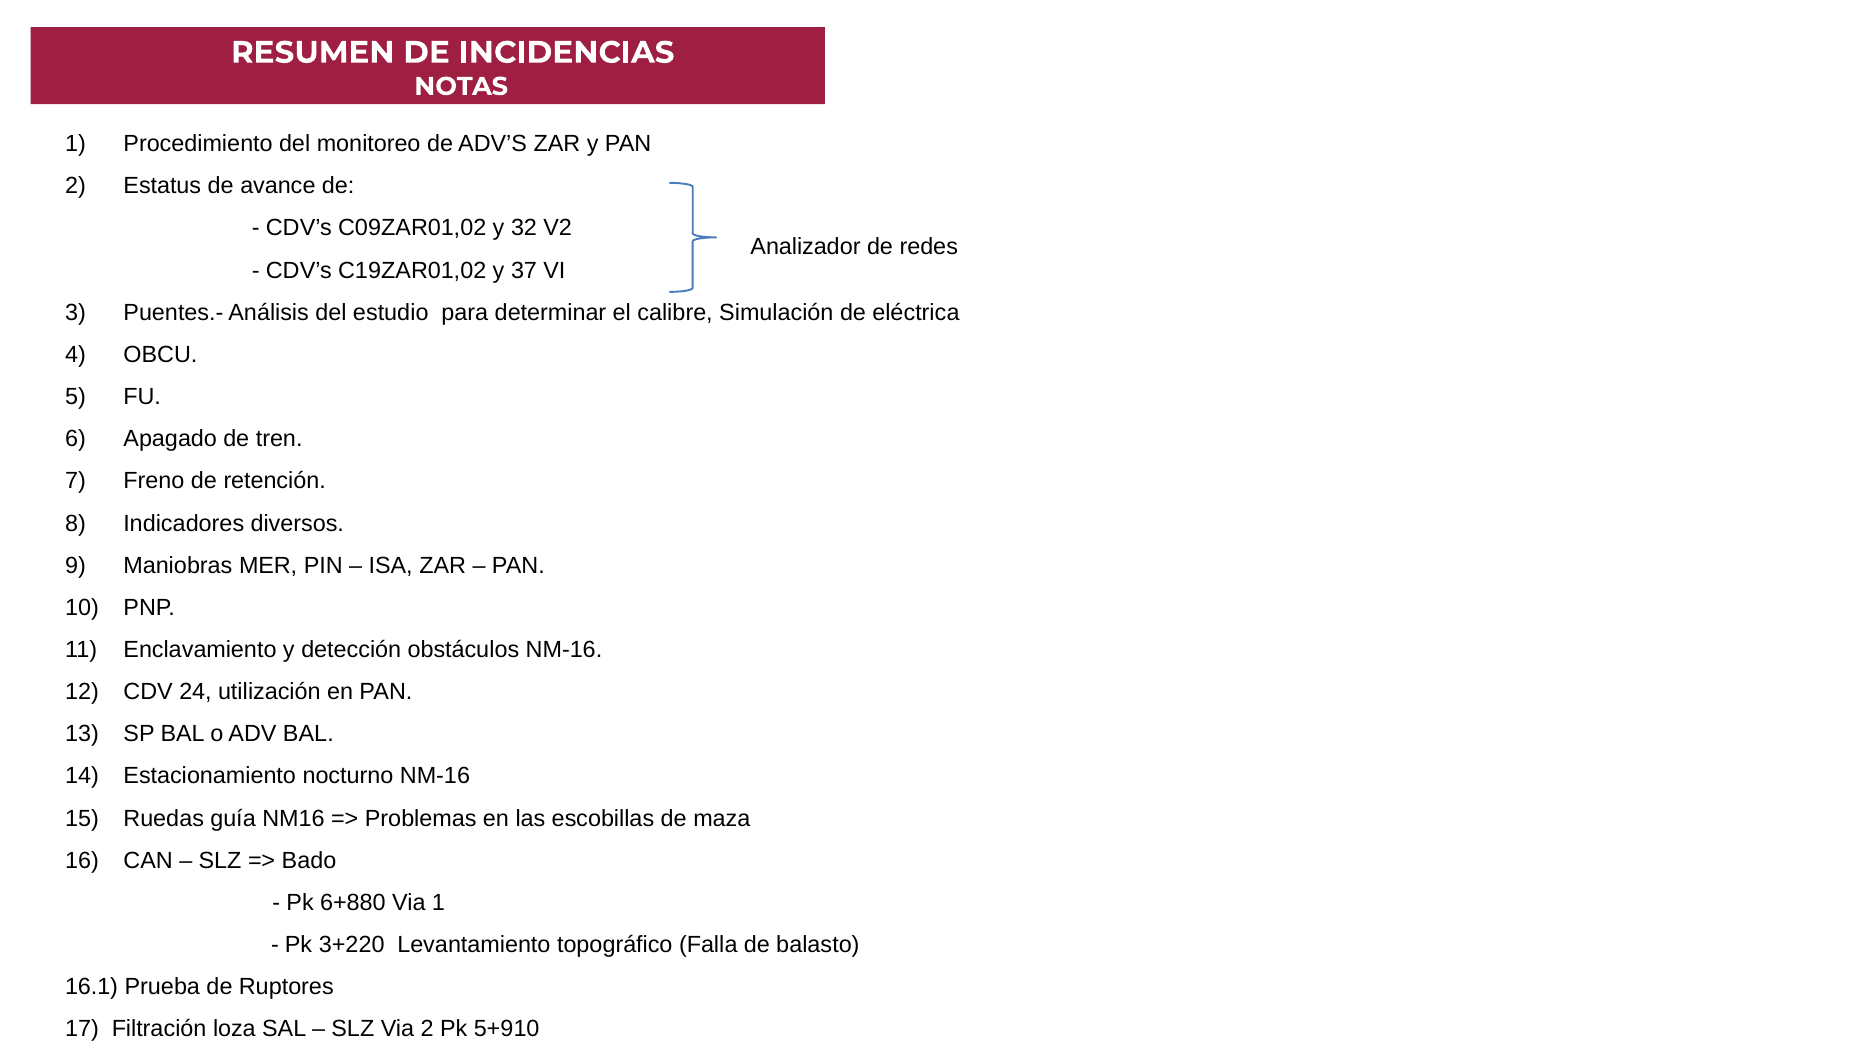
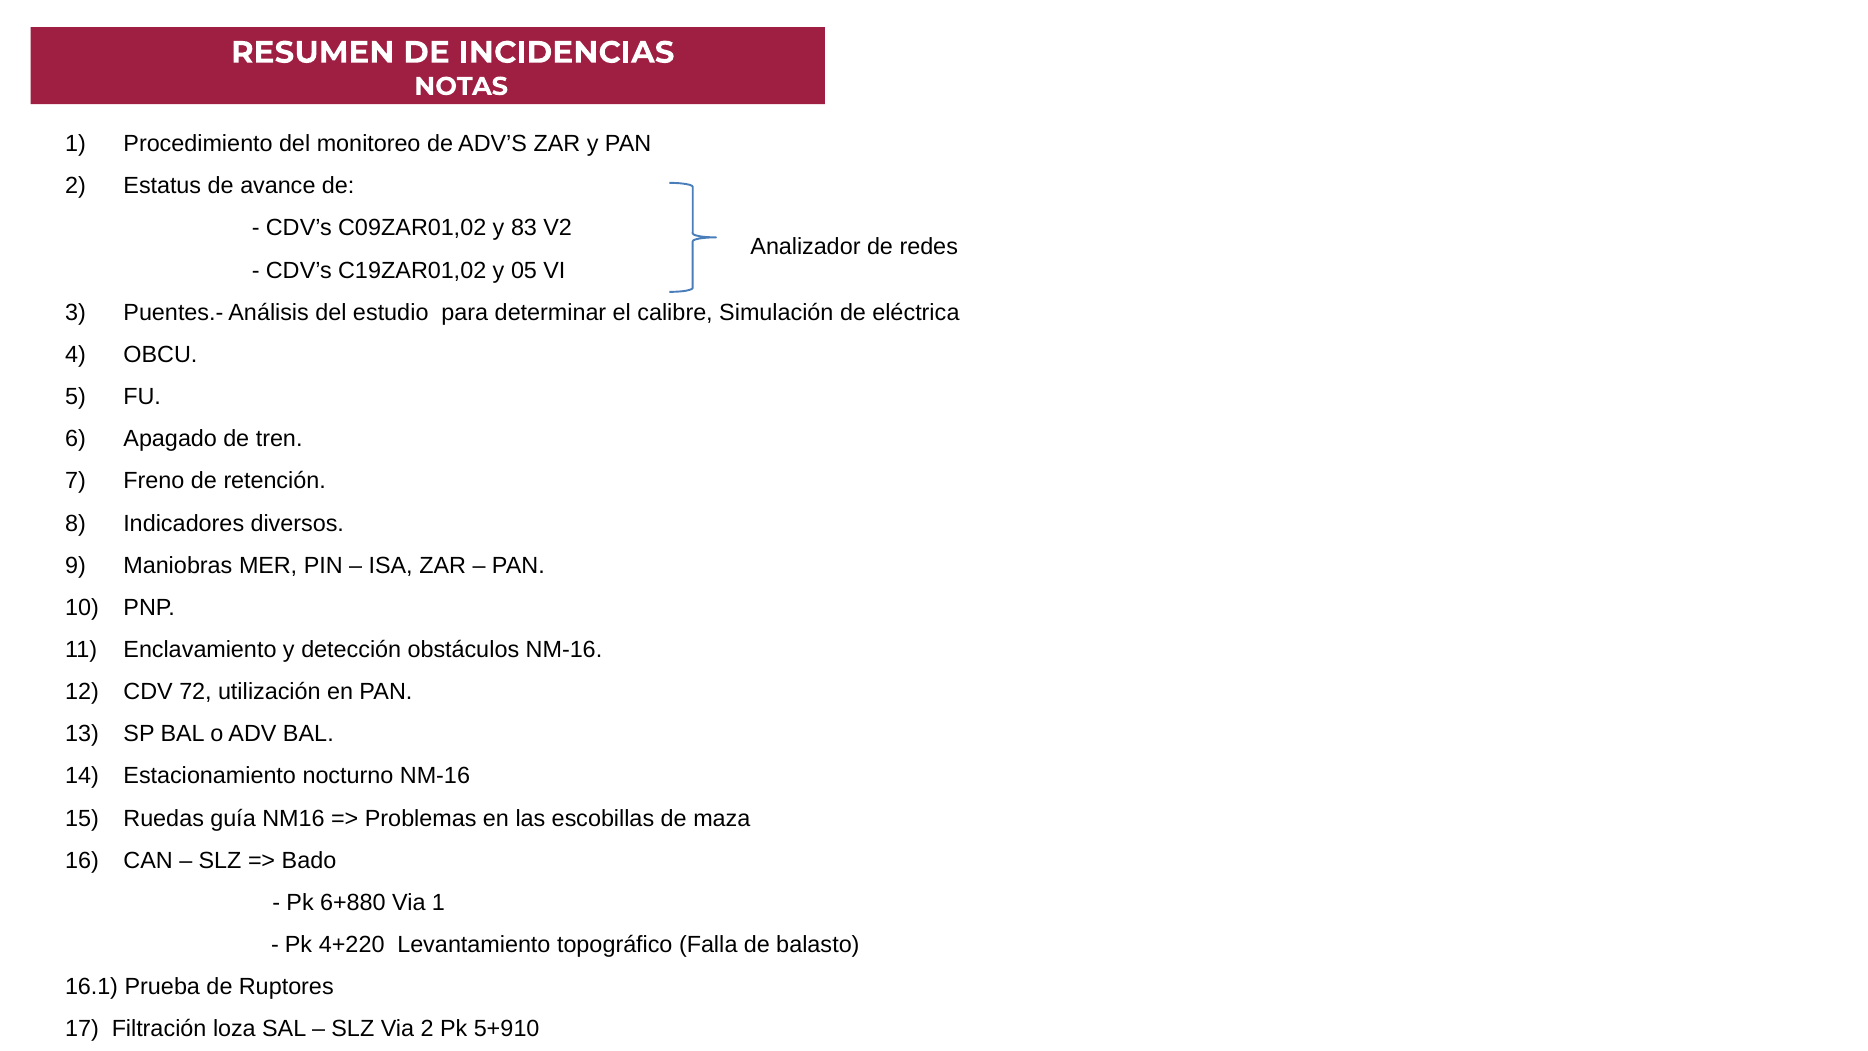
32: 32 -> 83
37: 37 -> 05
24: 24 -> 72
3+220: 3+220 -> 4+220
